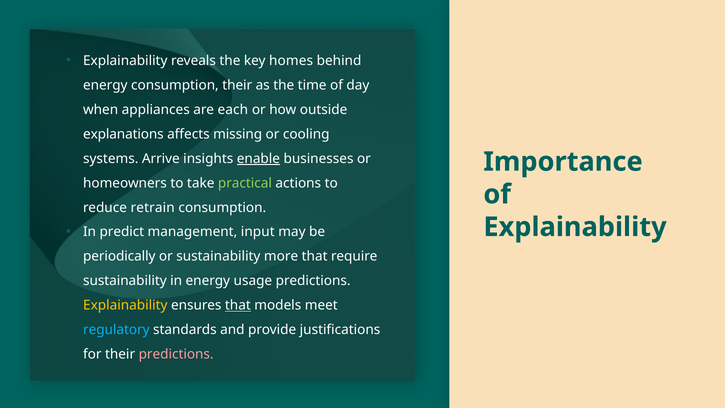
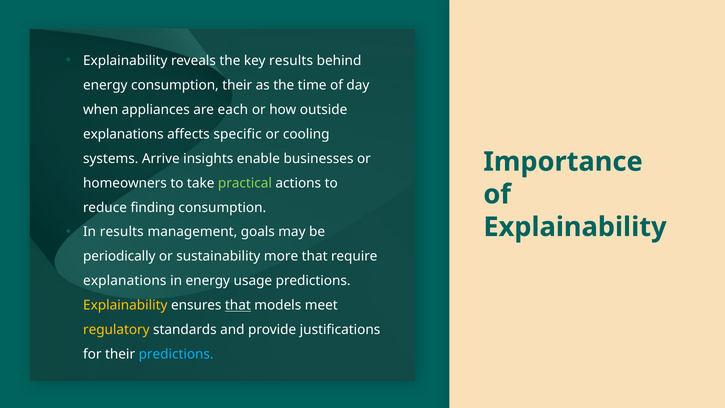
key homes: homes -> results
missing: missing -> specific
enable underline: present -> none
retrain: retrain -> finding
In predict: predict -> results
input: input -> goals
sustainability at (125, 281): sustainability -> explanations
regulatory colour: light blue -> yellow
predictions at (176, 354) colour: pink -> light blue
